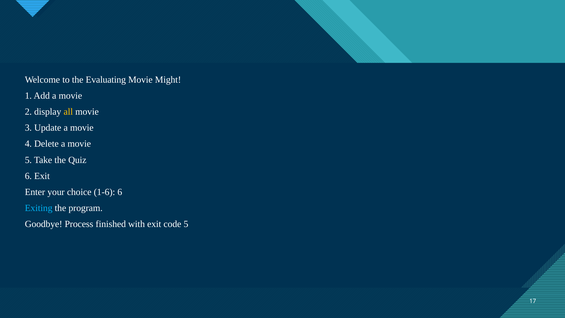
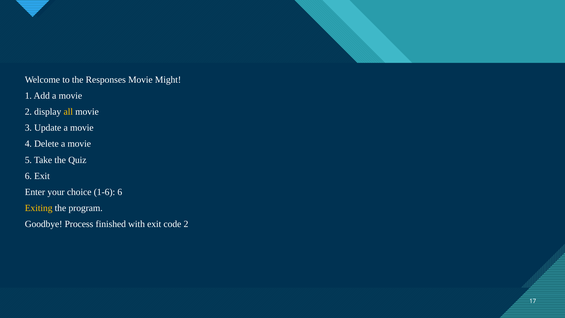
Evaluating: Evaluating -> Responses
Exiting colour: light blue -> yellow
code 5: 5 -> 2
